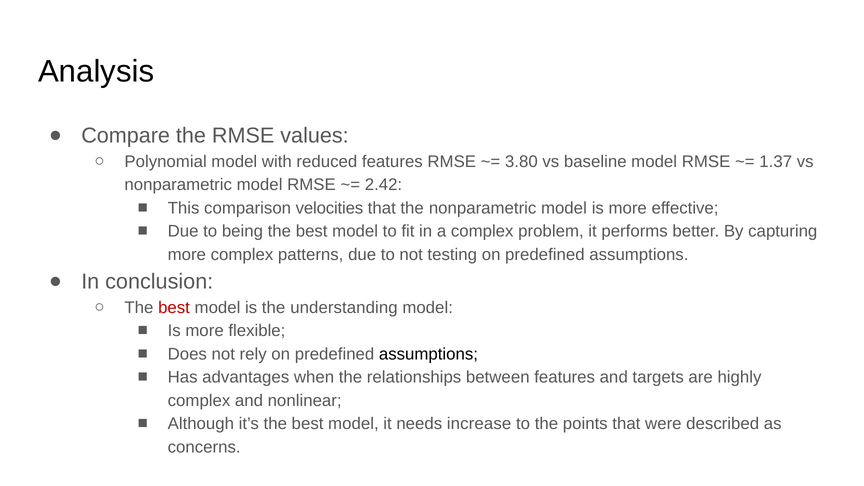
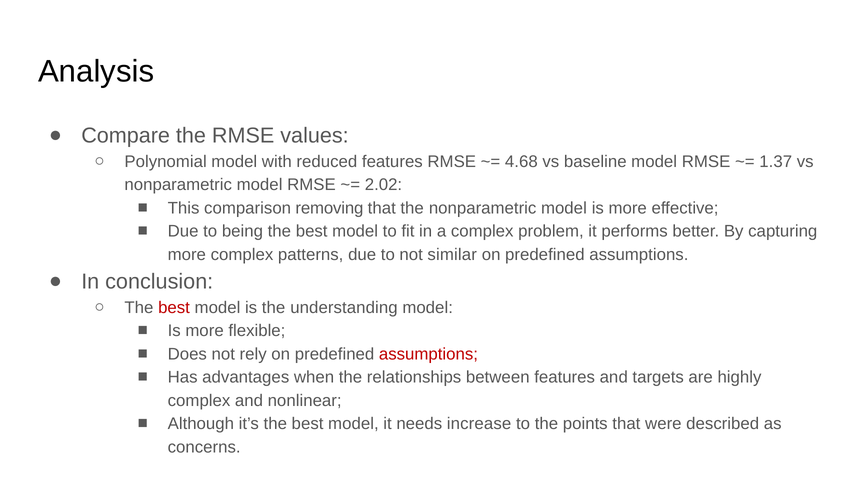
3.80: 3.80 -> 4.68
2.42: 2.42 -> 2.02
velocities: velocities -> removing
testing: testing -> similar
assumptions at (428, 354) colour: black -> red
